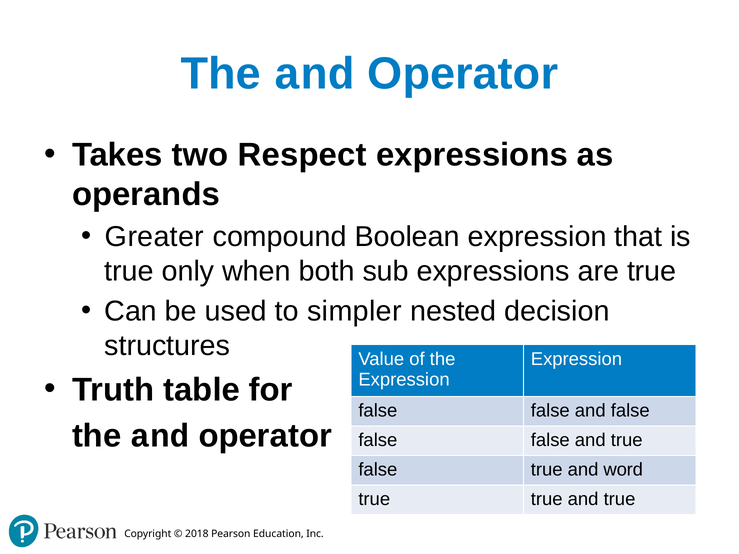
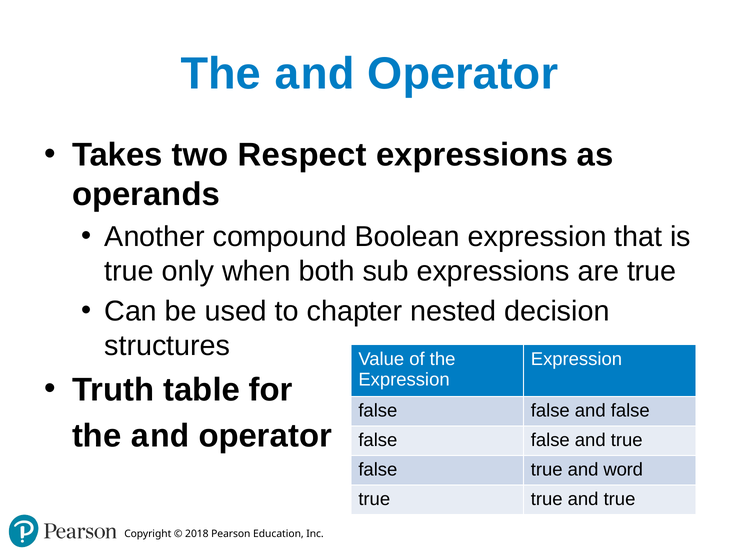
Greater: Greater -> Another
simpler: simpler -> chapter
